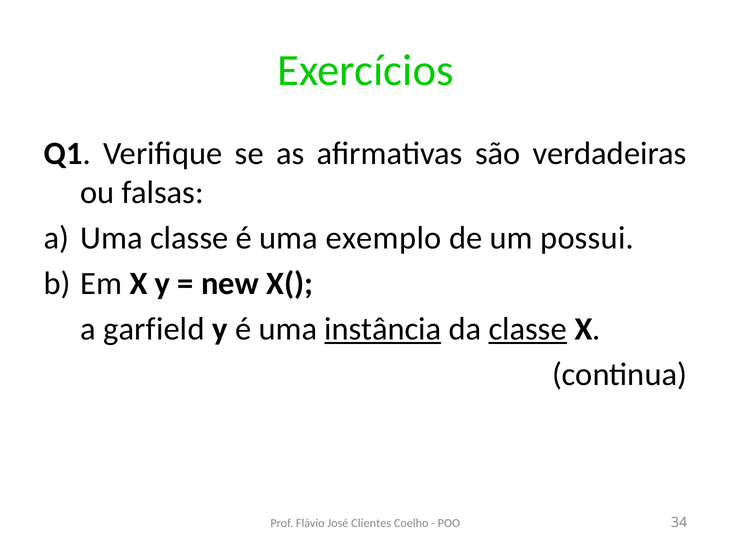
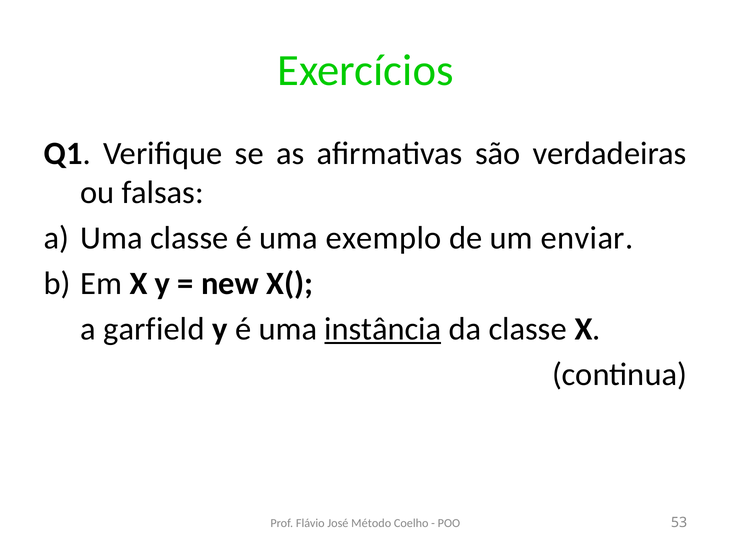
possui: possui -> enviar
classe at (528, 329) underline: present -> none
Clientes: Clientes -> Método
34: 34 -> 53
